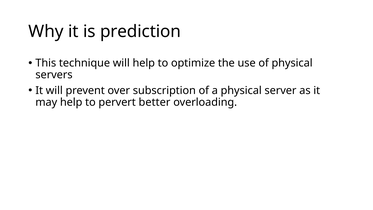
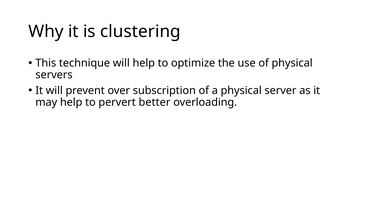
prediction: prediction -> clustering
